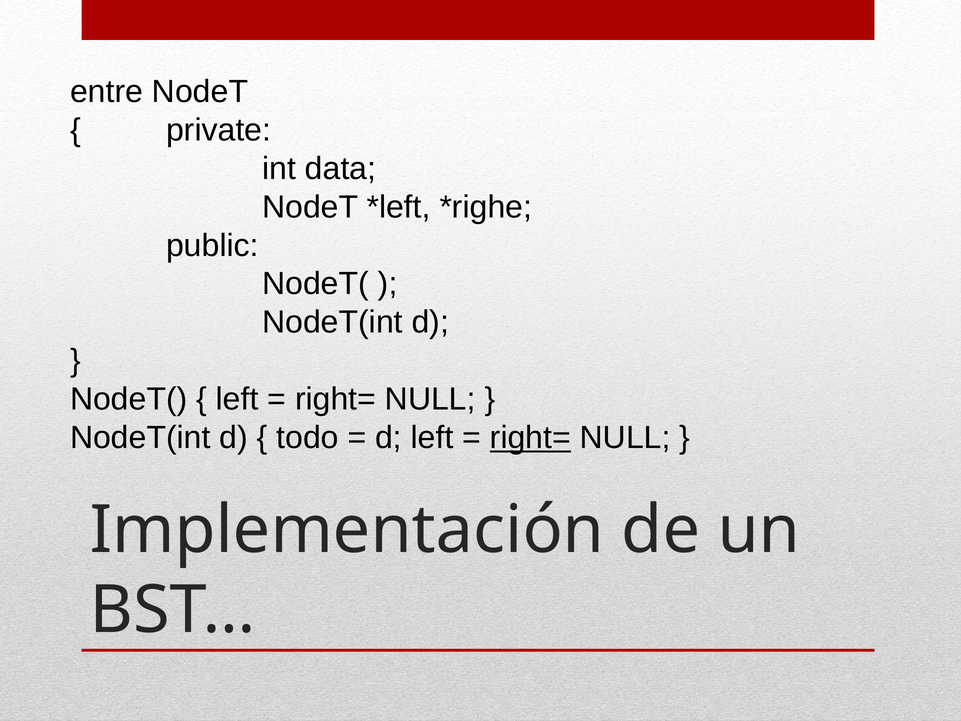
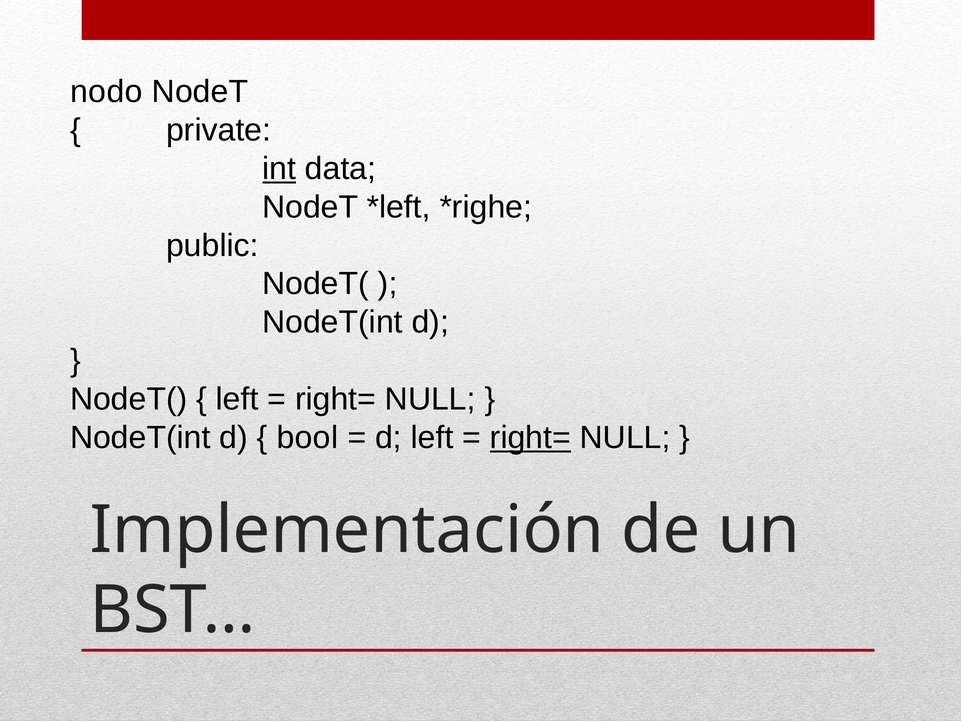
entre: entre -> nodo
int underline: none -> present
todo: todo -> bool
